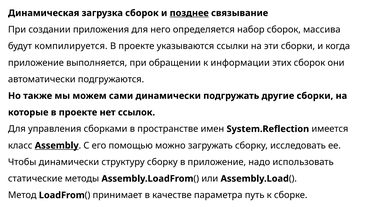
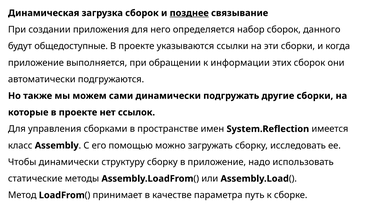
массива: массива -> данного
компилируется: компилируется -> общедоступные
Assembly underline: present -> none
